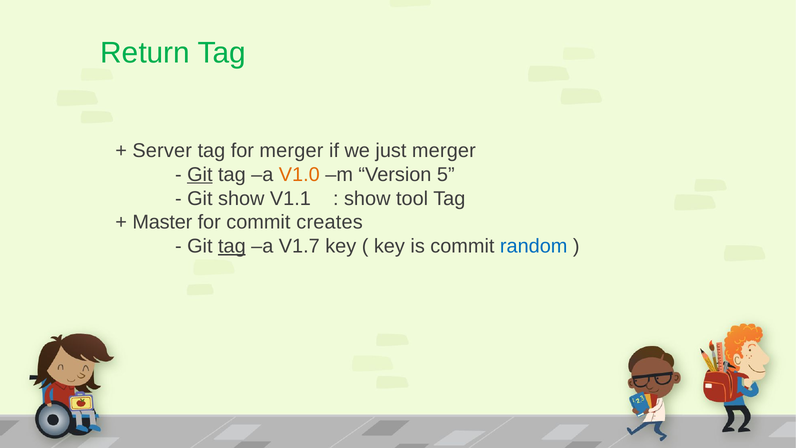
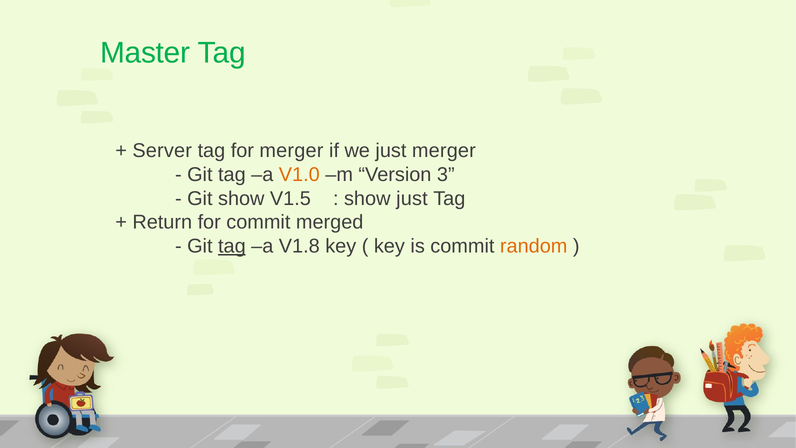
Return: Return -> Master
Git at (200, 174) underline: present -> none
5: 5 -> 3
V1.1: V1.1 -> V1.5
show tool: tool -> just
Master: Master -> Return
creates: creates -> merged
V1.7: V1.7 -> V1.8
random colour: blue -> orange
